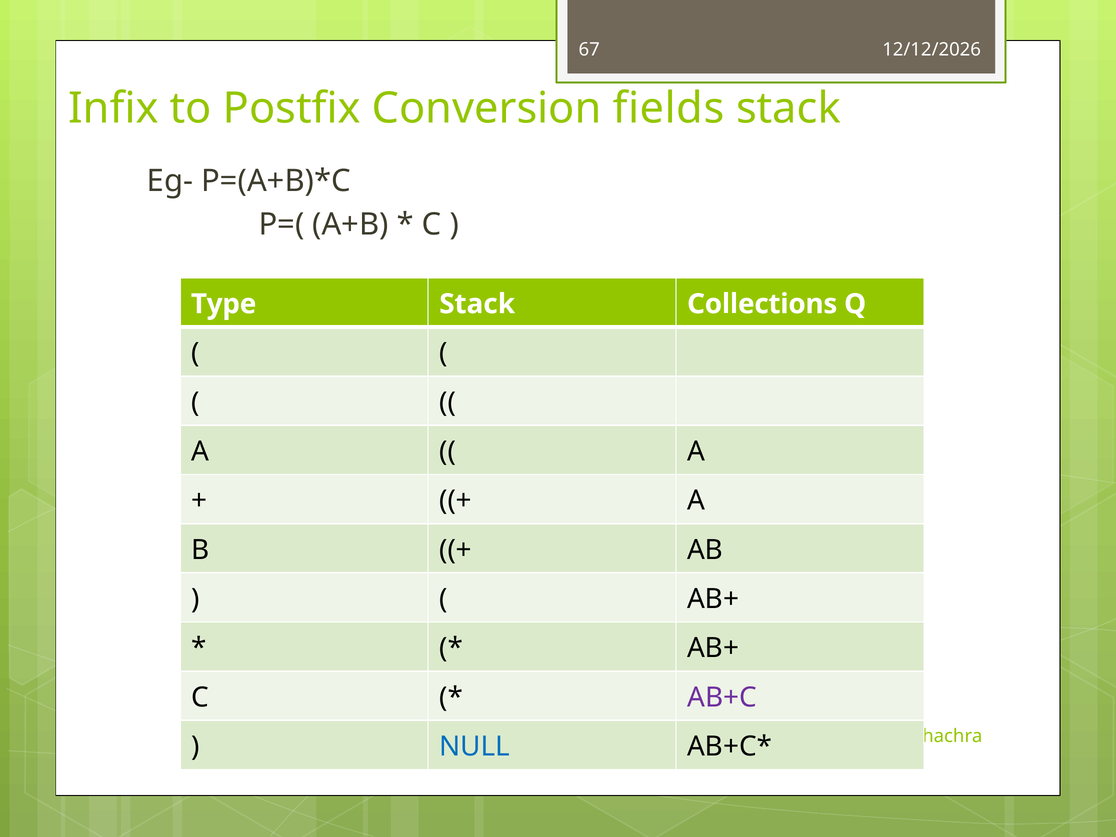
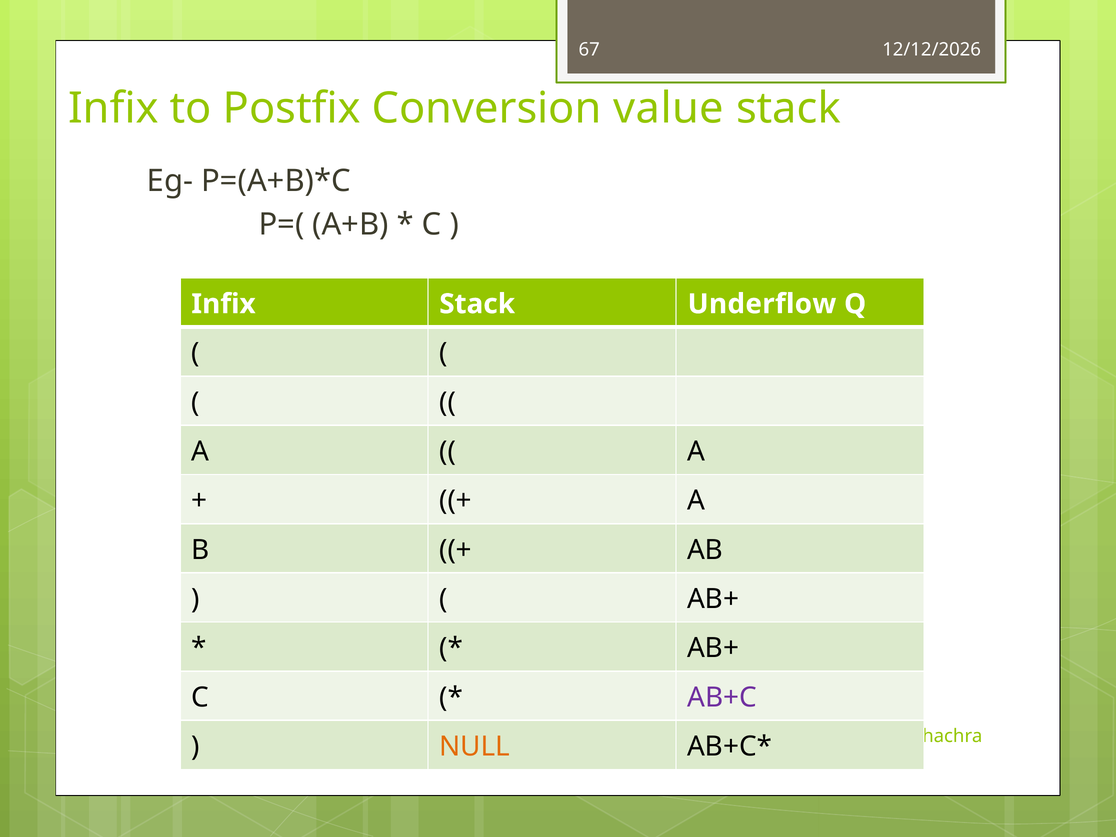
fields: fields -> value
Type at (224, 304): Type -> Infix
Collections: Collections -> Underflow
NULL colour: blue -> orange
